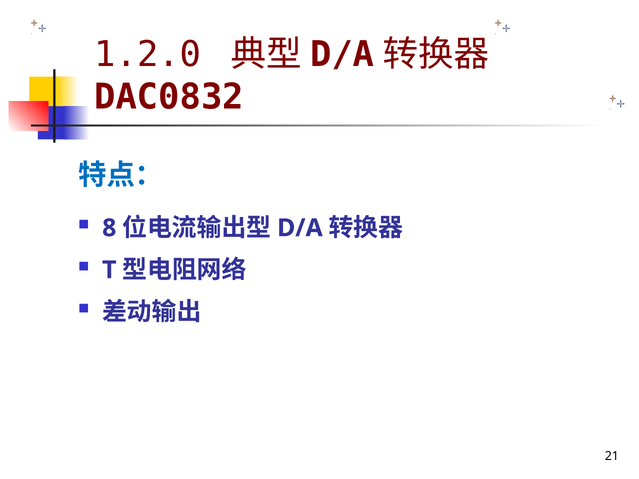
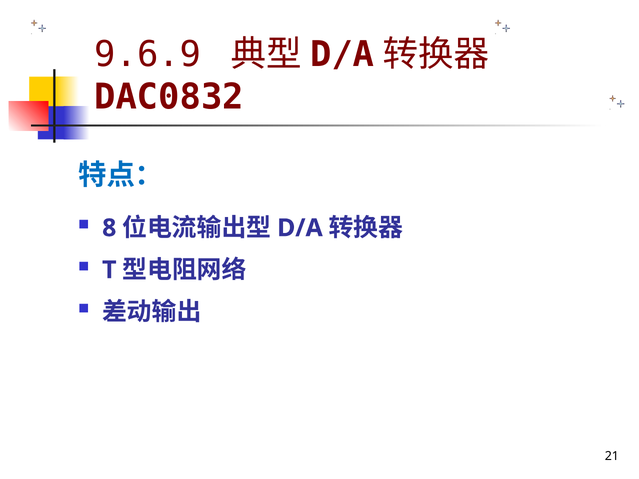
1.2.0: 1.2.0 -> 9.6.9
